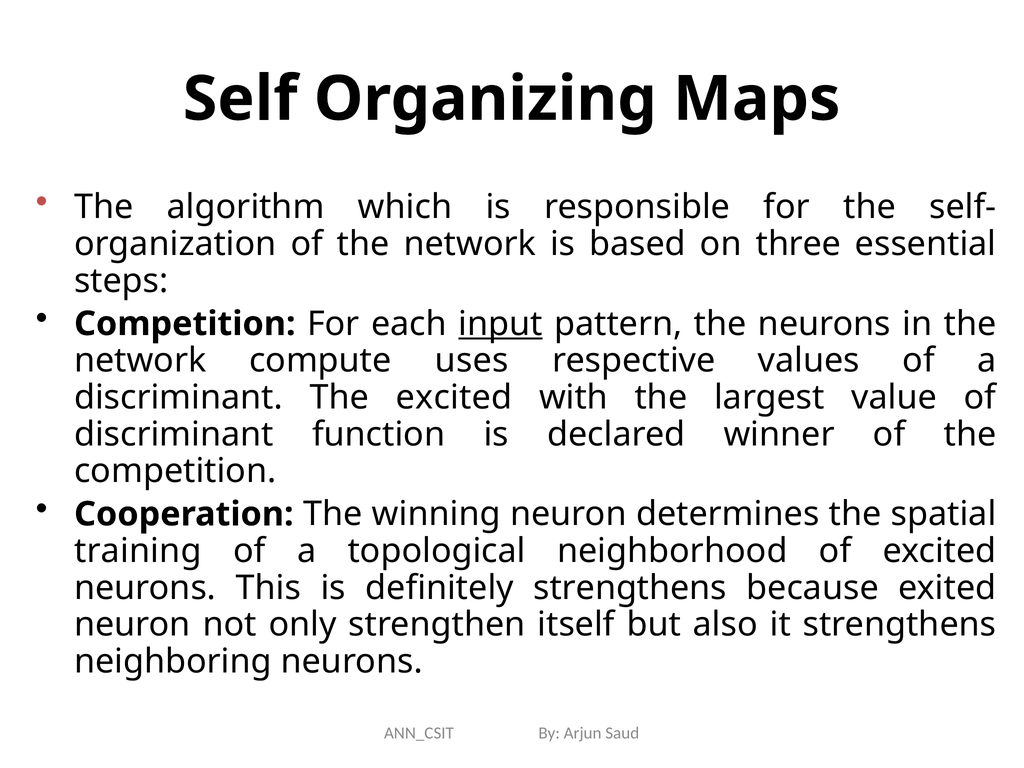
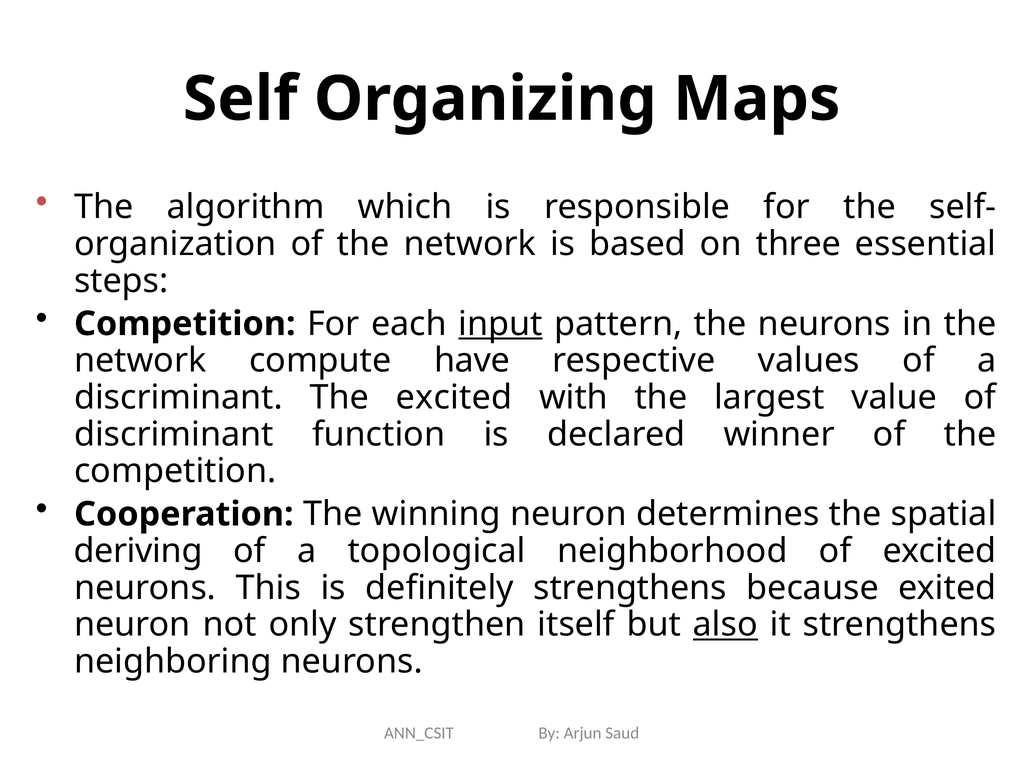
uses: uses -> have
training: training -> deriving
also underline: none -> present
